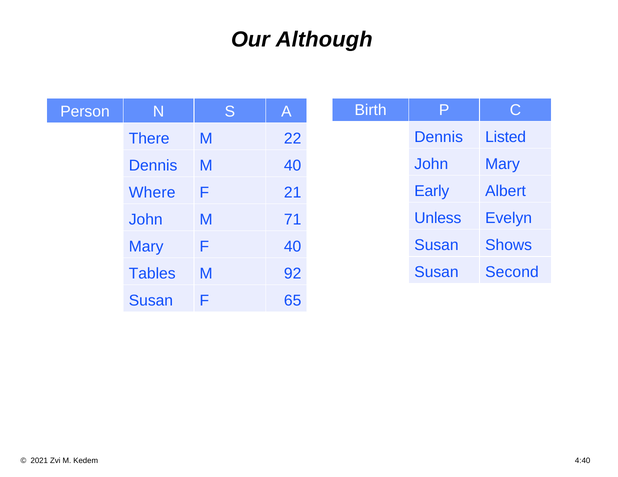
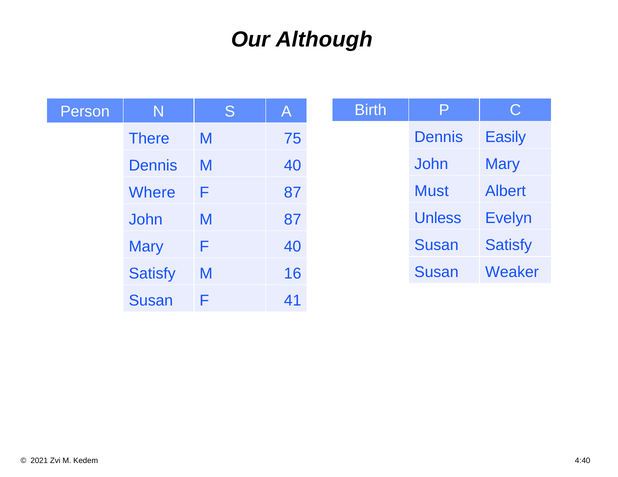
Listed: Listed -> Easily
22: 22 -> 75
Early: Early -> Must
F 21: 21 -> 87
M 71: 71 -> 87
Susan Shows: Shows -> Satisfy
Second: Second -> Weaker
Tables at (152, 274): Tables -> Satisfy
92: 92 -> 16
65: 65 -> 41
